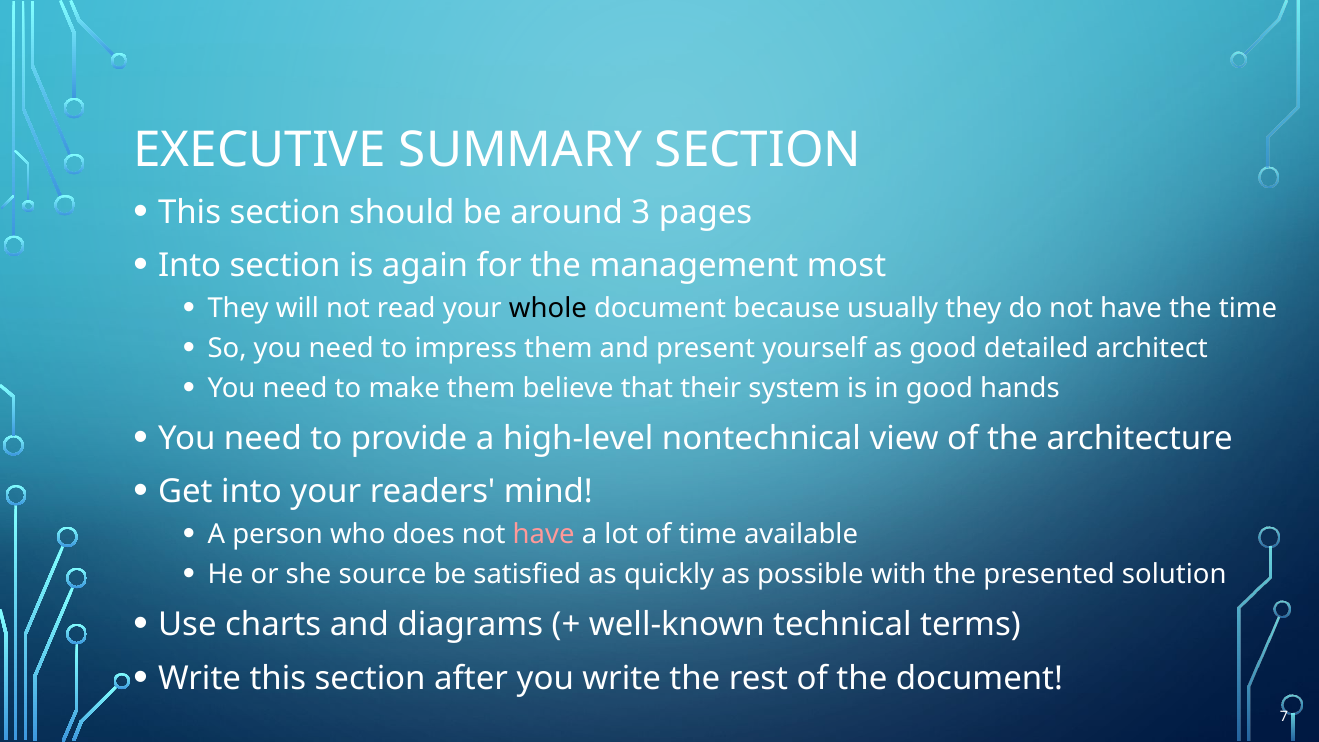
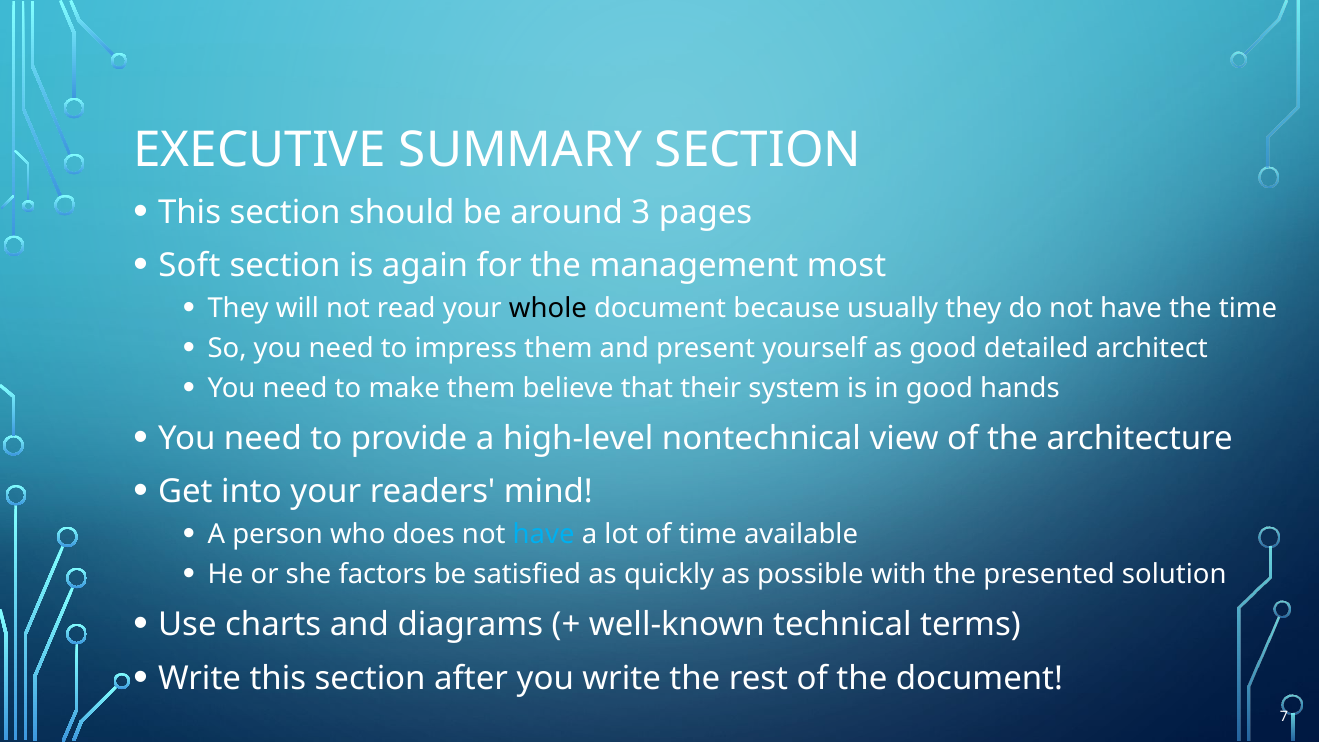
Into at (190, 266): Into -> Soft
have at (544, 535) colour: pink -> light blue
source: source -> factors
